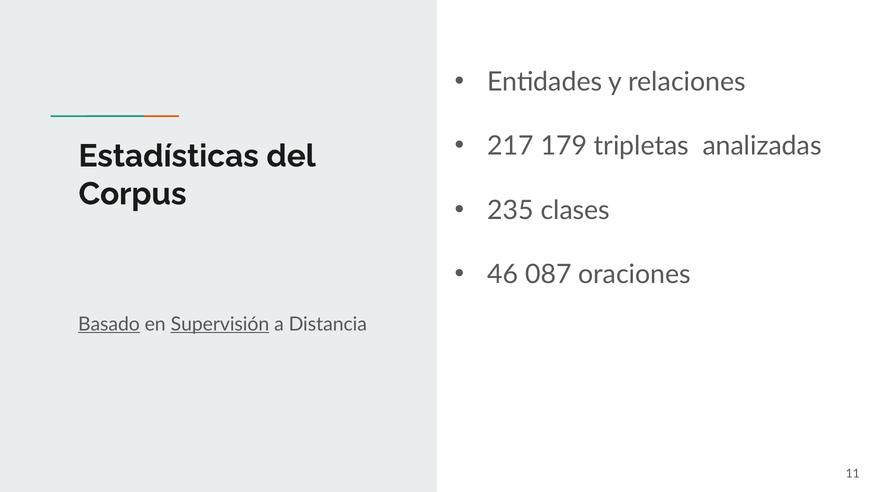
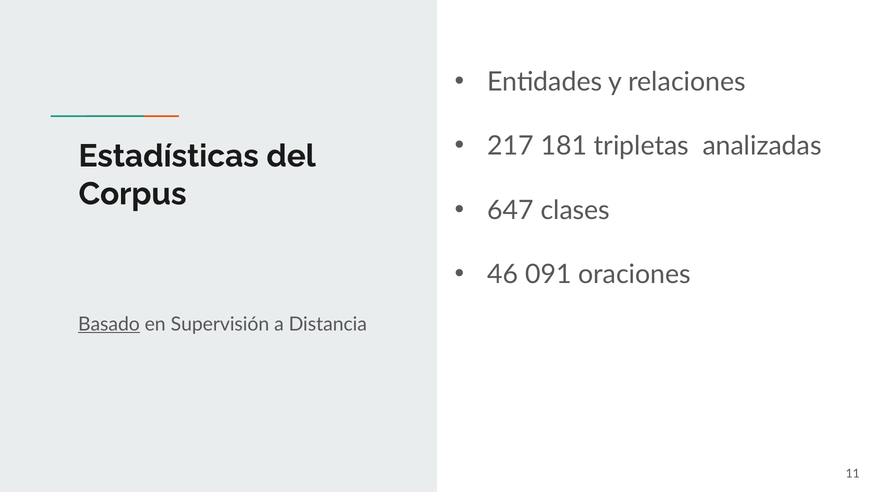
179: 179 -> 181
235: 235 -> 647
087: 087 -> 091
Supervisión underline: present -> none
